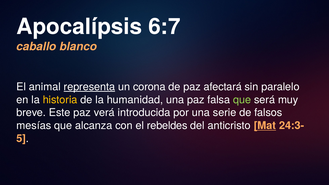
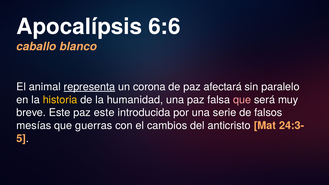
6:7: 6:7 -> 6:6
que at (242, 100) colour: light green -> pink
paz verá: verá -> este
alcanza: alcanza -> guerras
rebeldes: rebeldes -> cambios
Mat underline: present -> none
